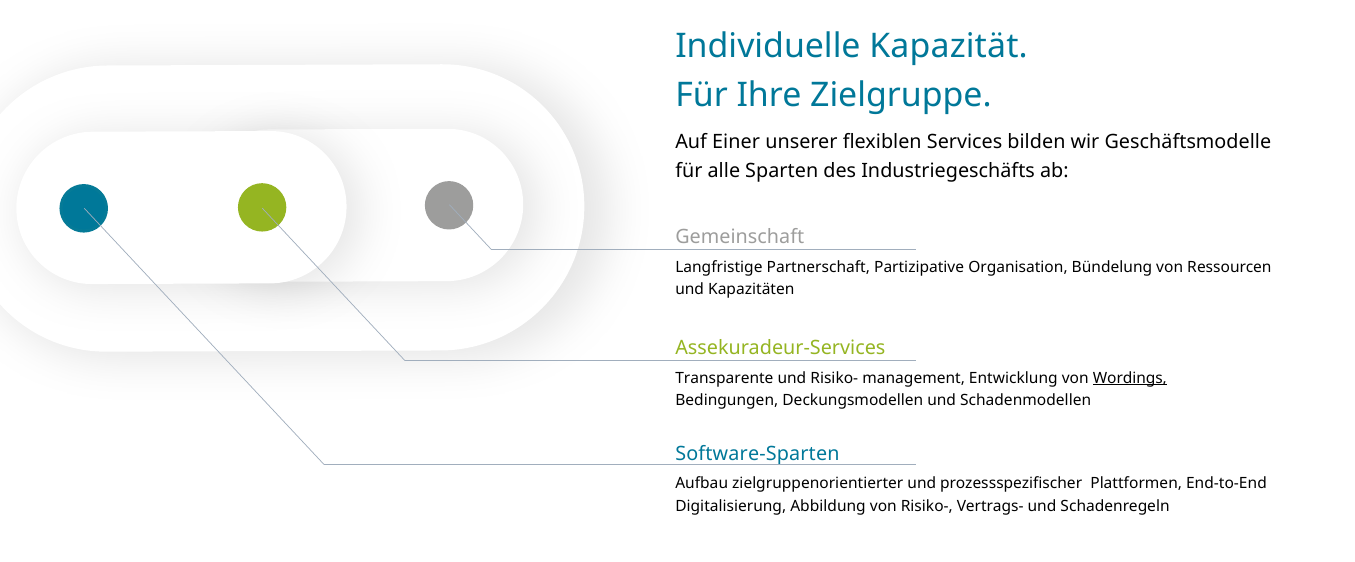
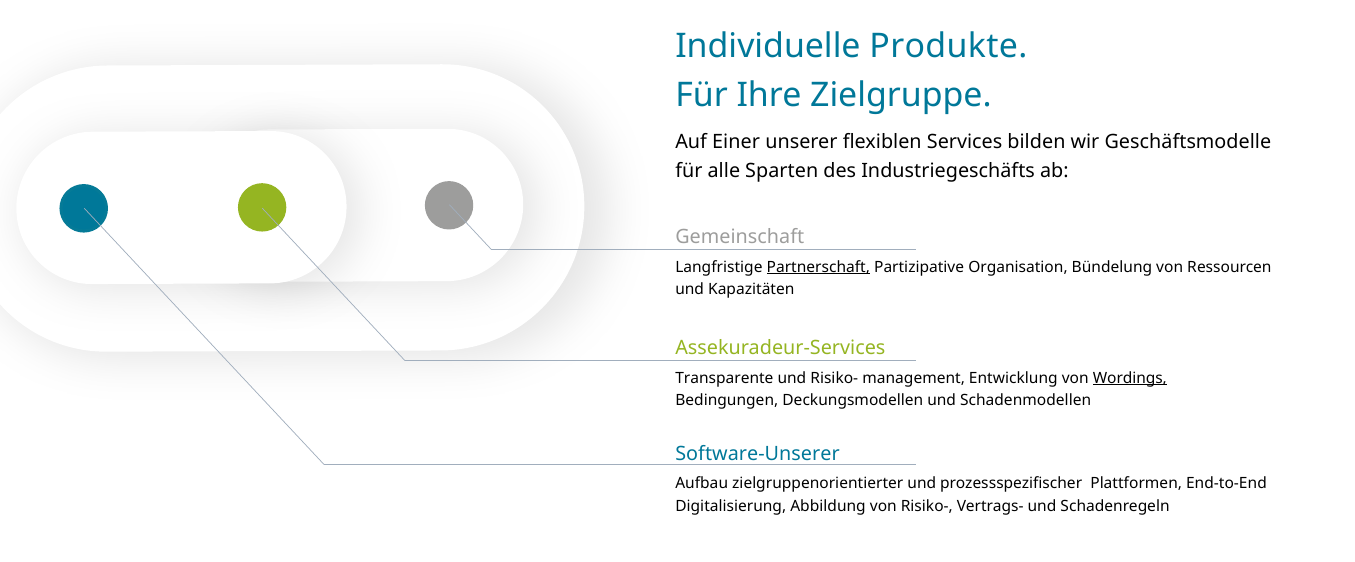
Kapazität: Kapazität -> Produkte
Partnerschaft underline: none -> present
Software-Sparten: Software-Sparten -> Software-Unserer
